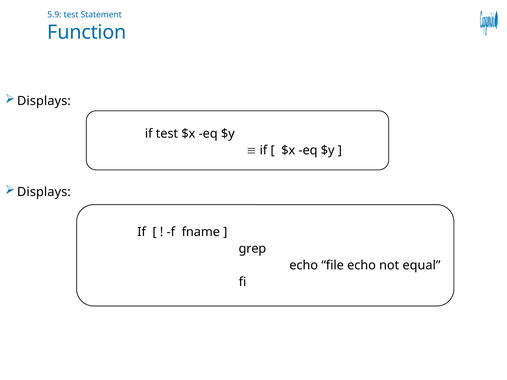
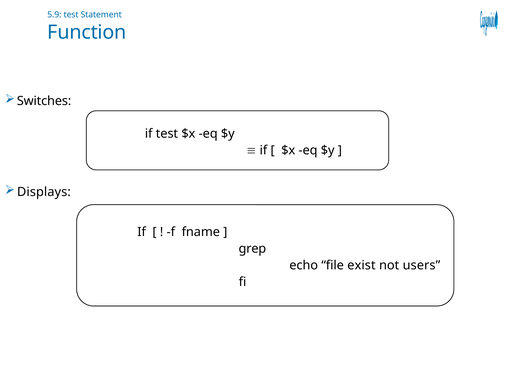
Displays at (44, 101): Displays -> Switches
file echo: echo -> exist
equal: equal -> users
